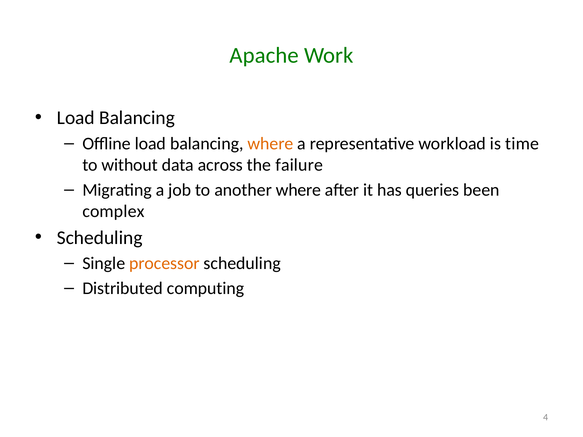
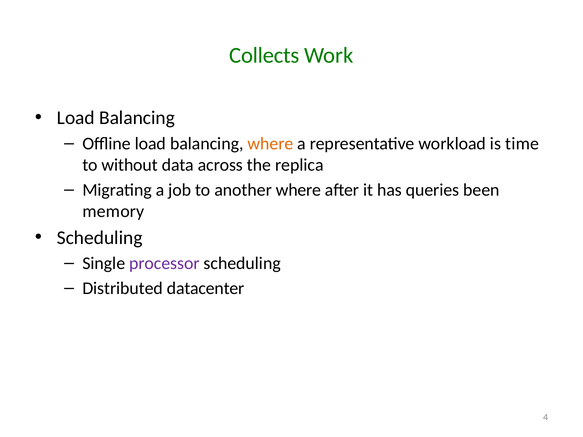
Apache: Apache -> Collects
failure: failure -> replica
complex: complex -> memory
processor colour: orange -> purple
computing: computing -> datacenter
